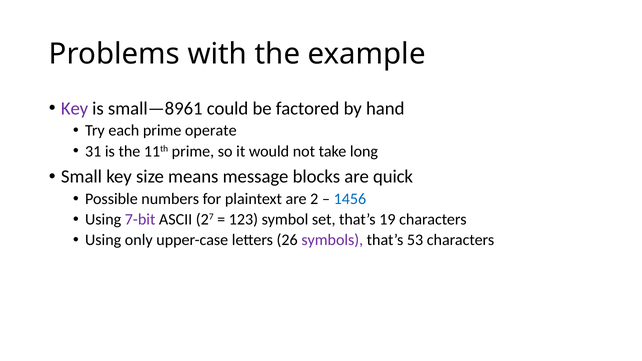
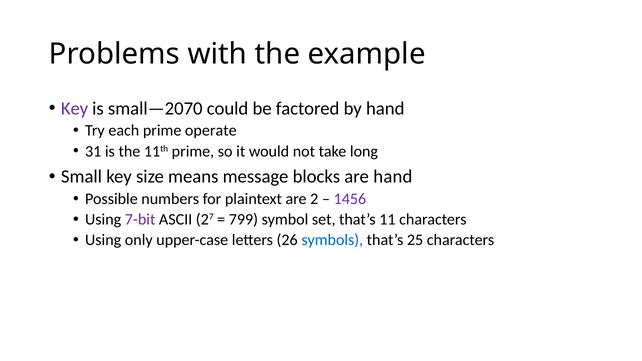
small—8961: small—8961 -> small—2070
are quick: quick -> hand
1456 colour: blue -> purple
123: 123 -> 799
19: 19 -> 11
symbols colour: purple -> blue
53: 53 -> 25
